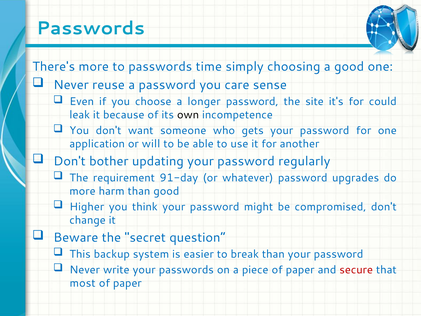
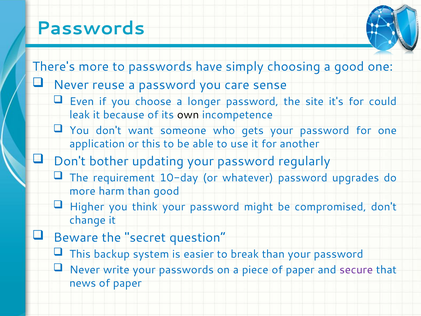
time: time -> have
or will: will -> this
91-day: 91-day -> 10-day
secure colour: red -> purple
most: most -> news
